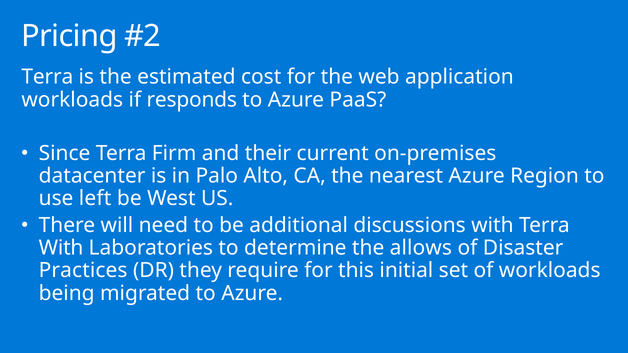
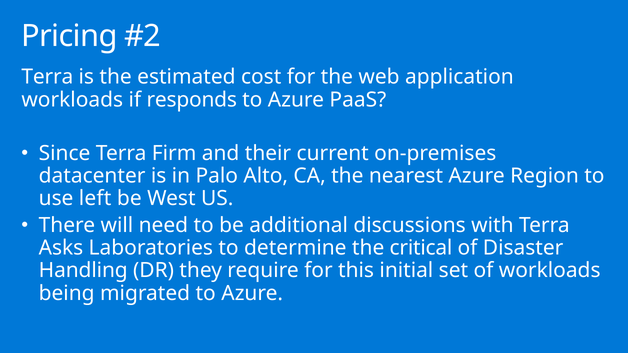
With at (61, 248): With -> Asks
allows: allows -> critical
Practices: Practices -> Handling
